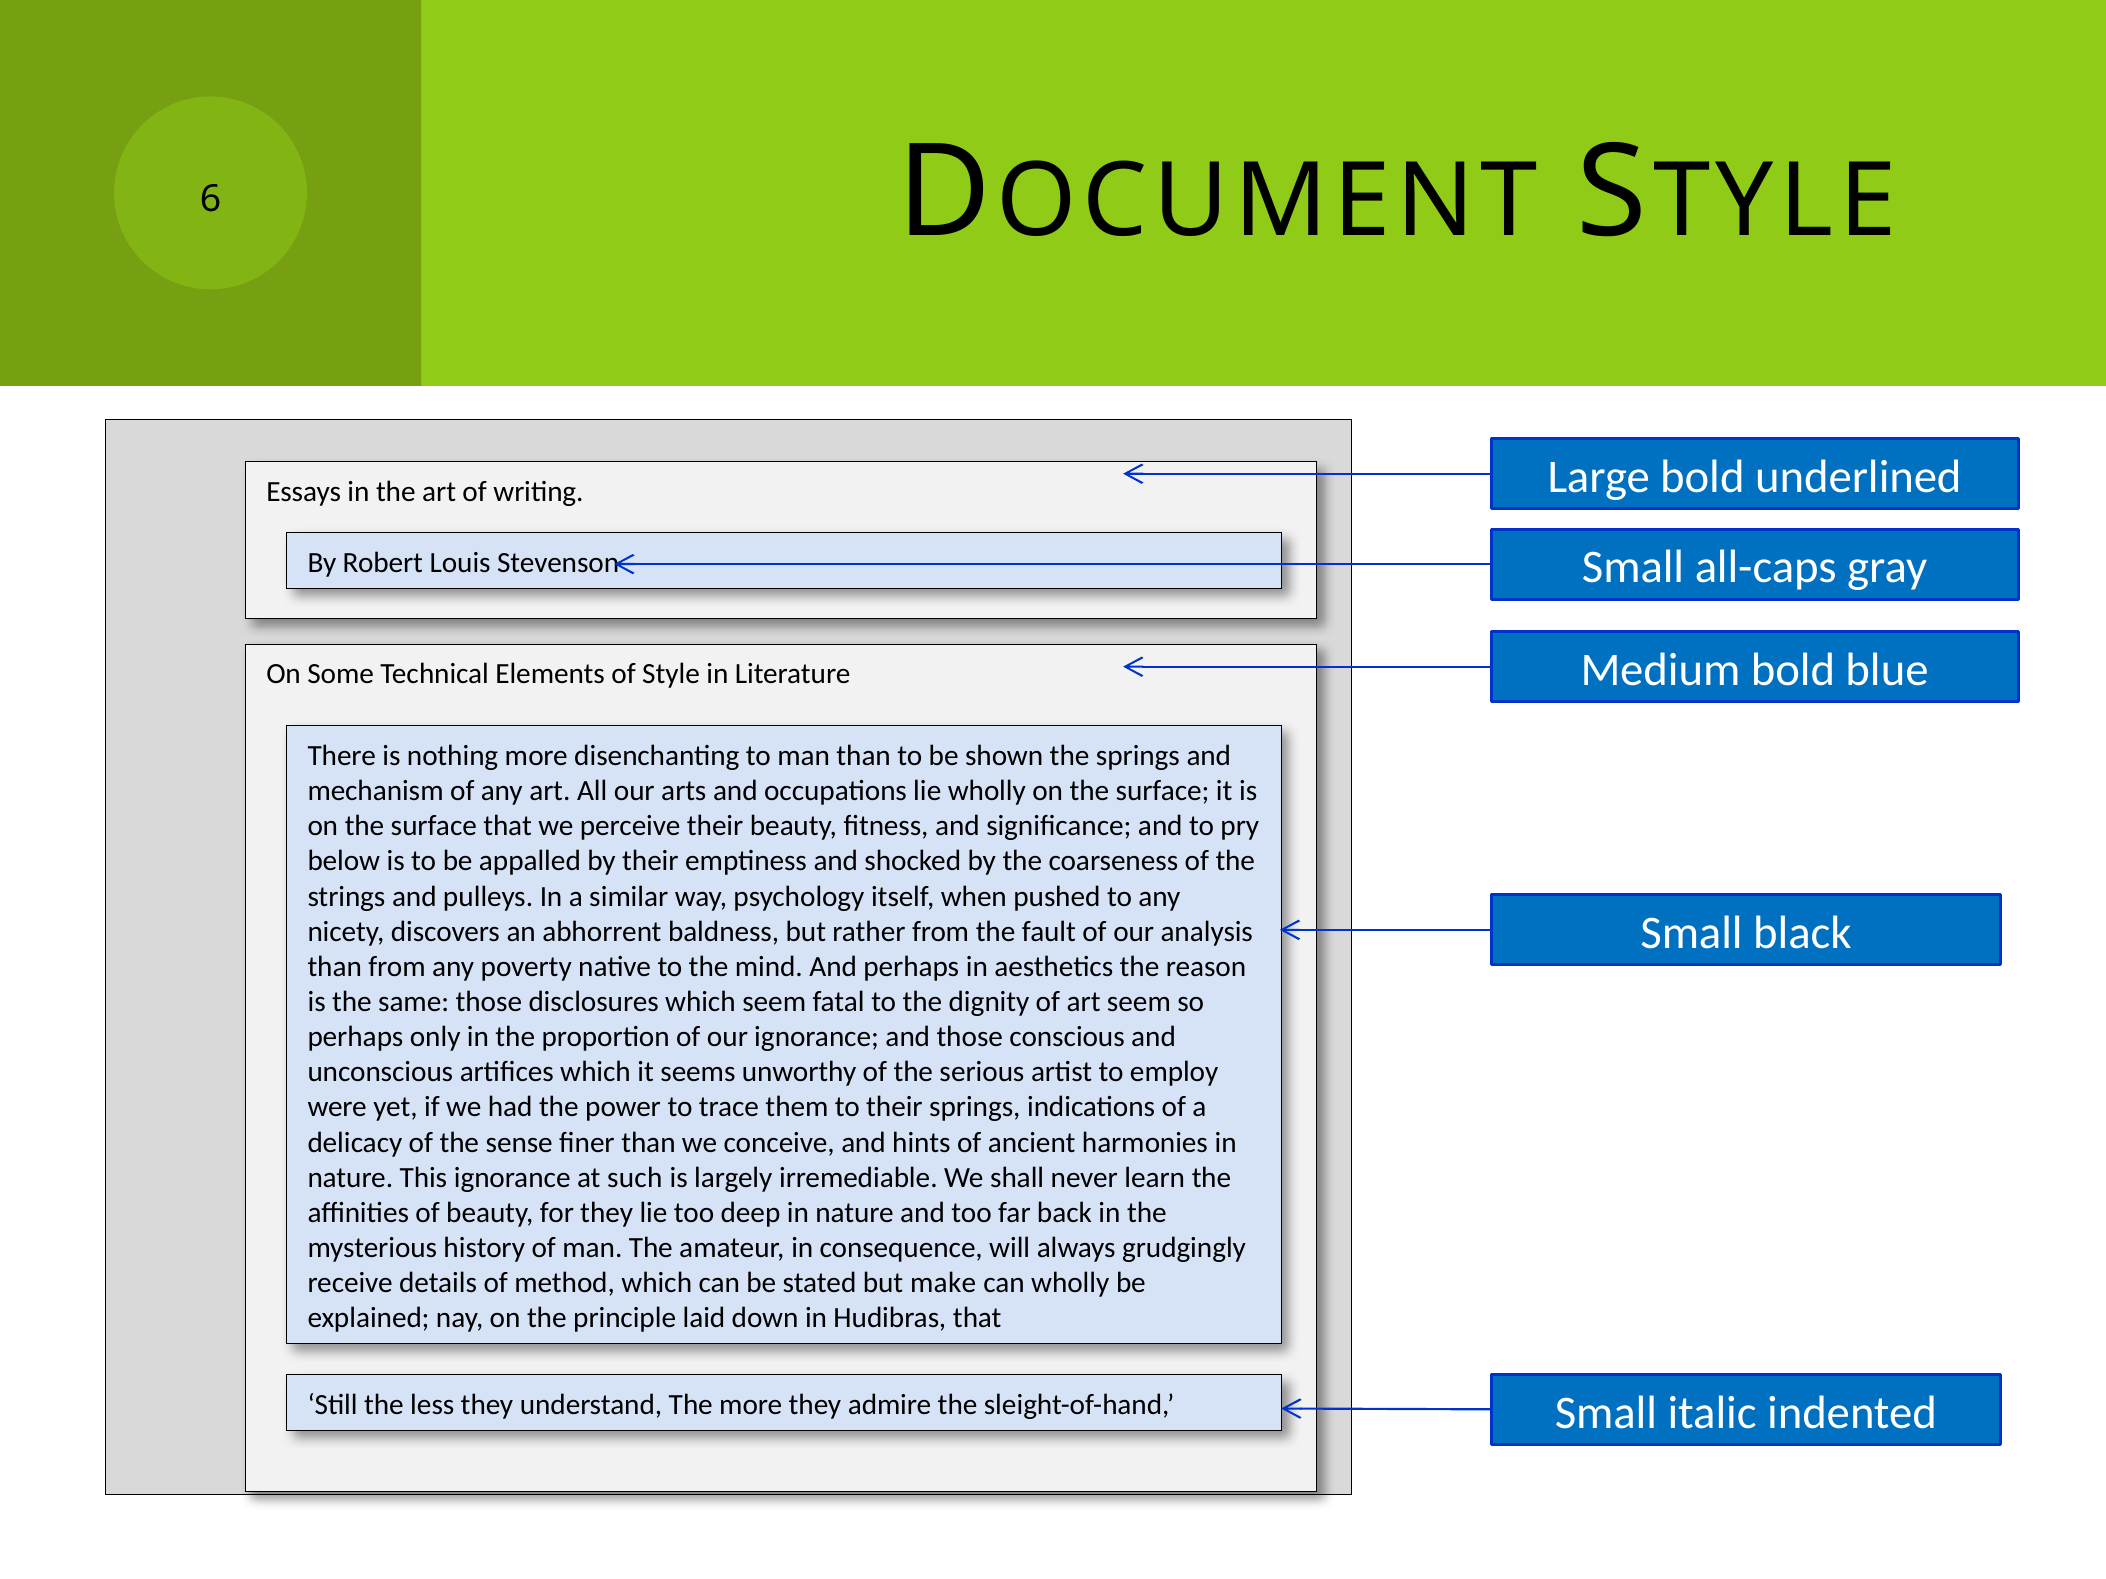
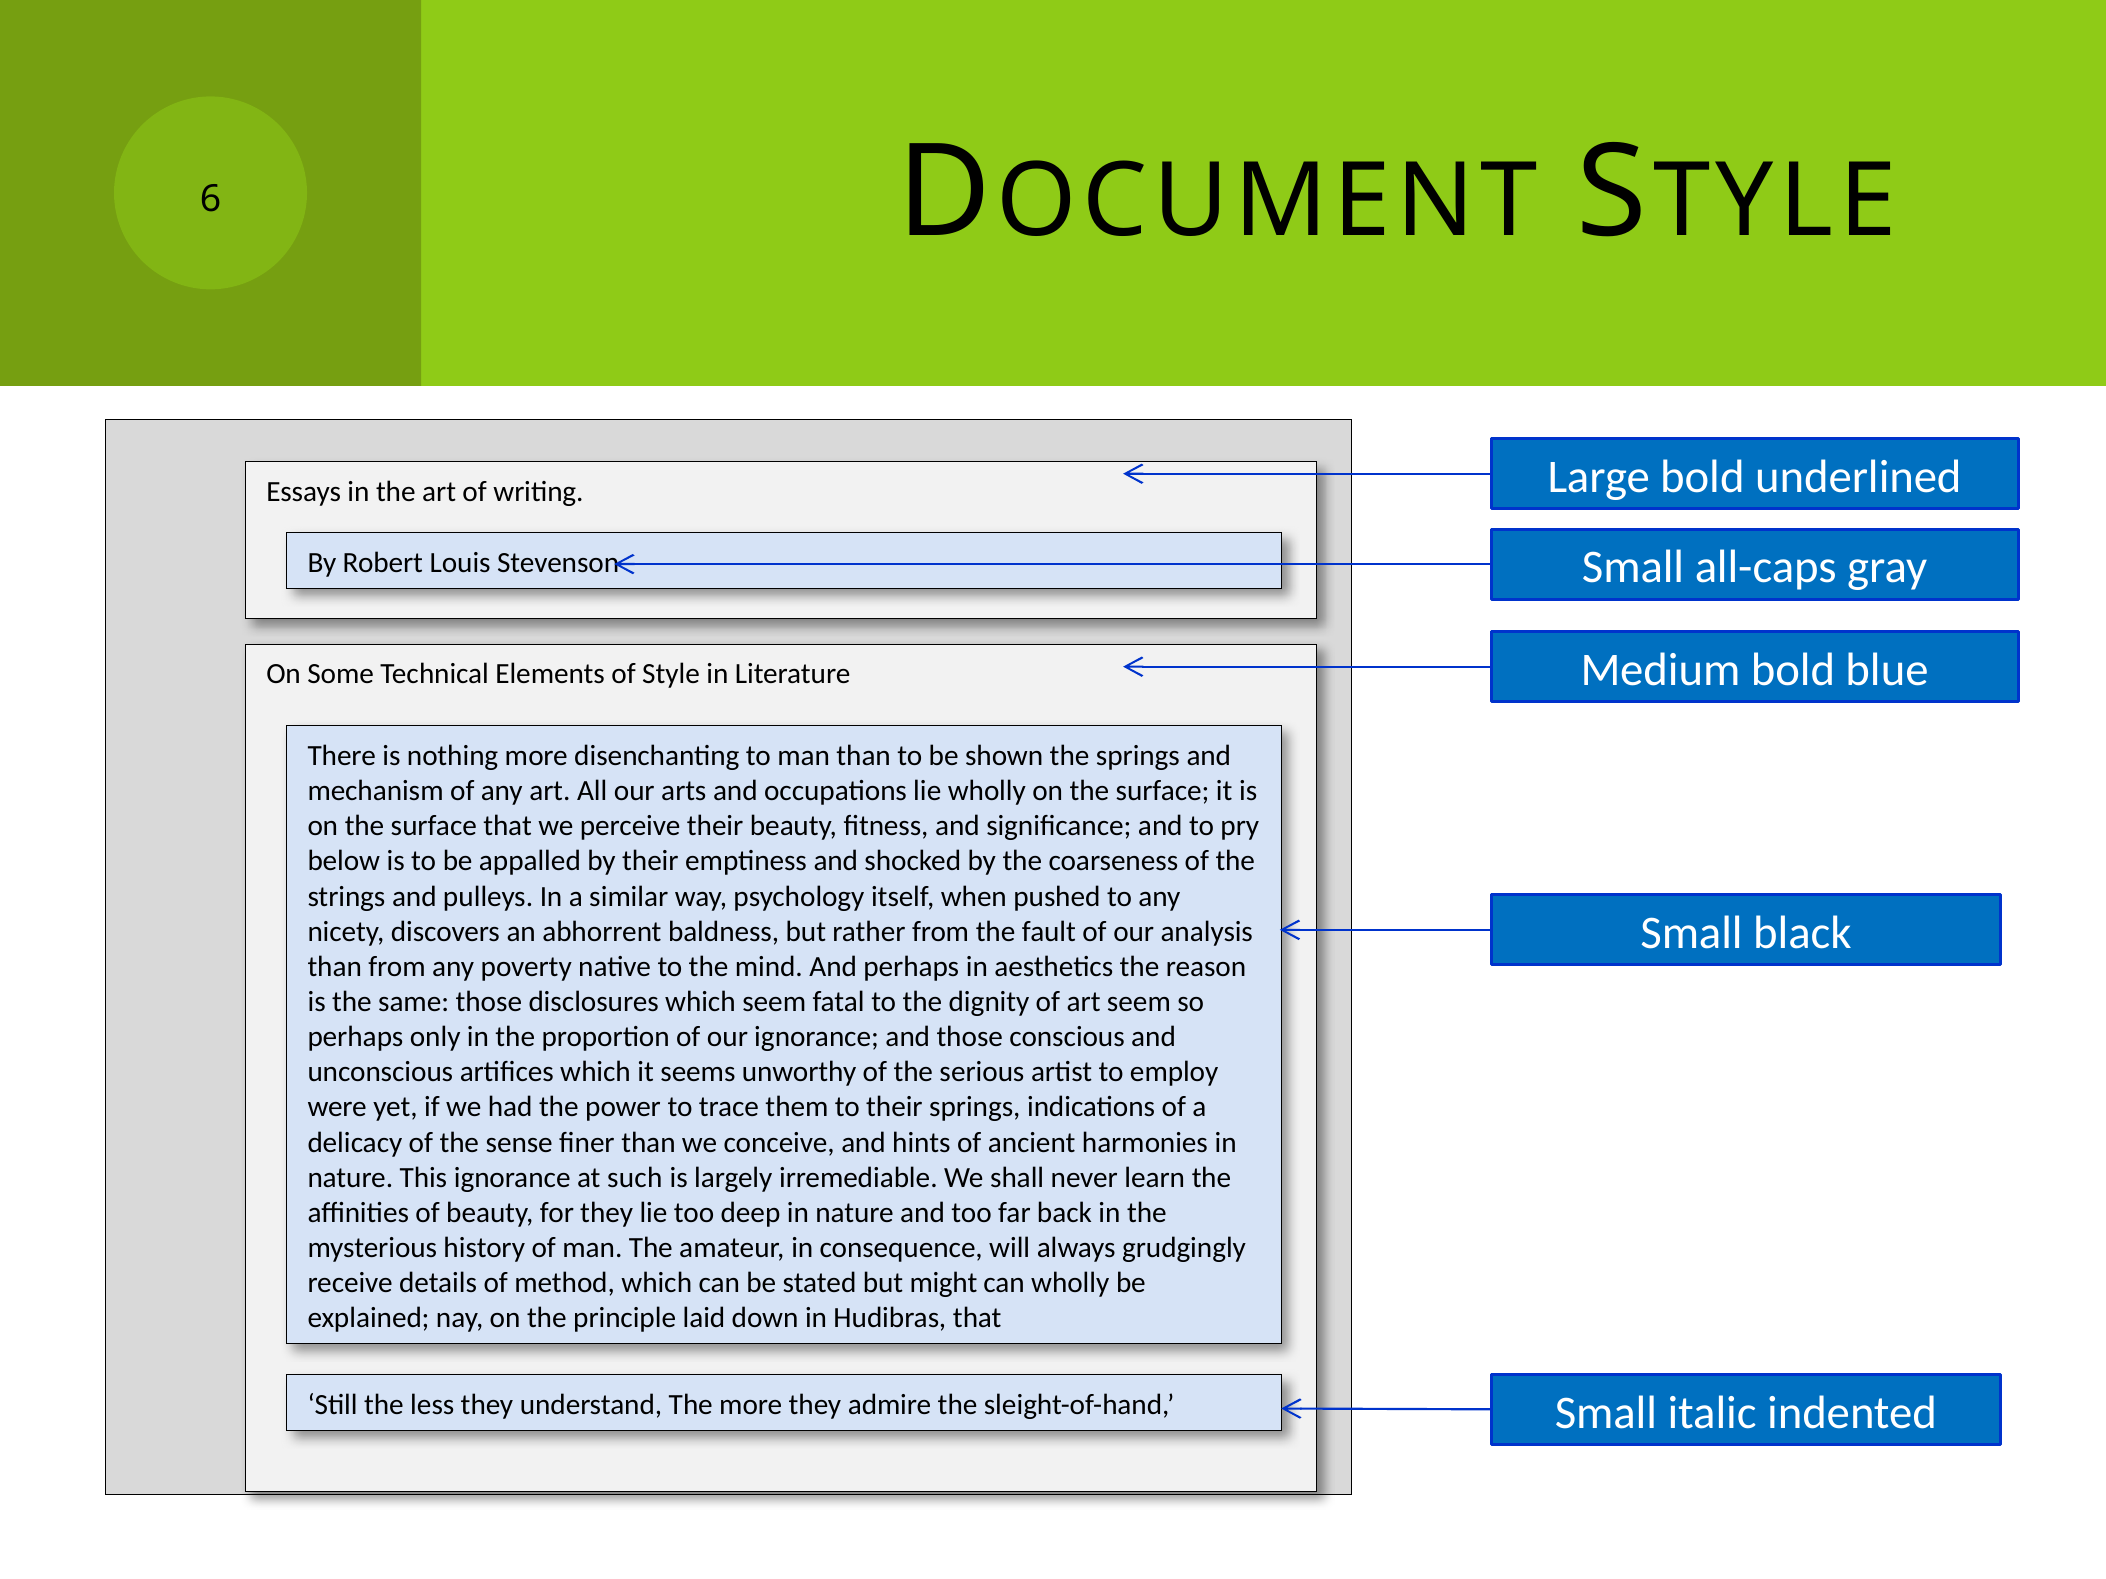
make: make -> might
